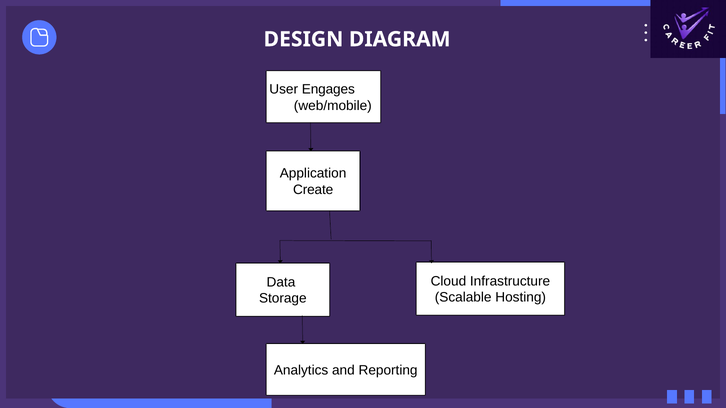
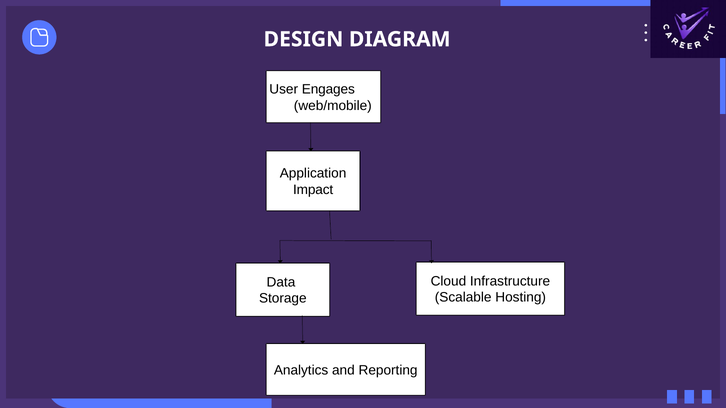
Create: Create -> Impact
